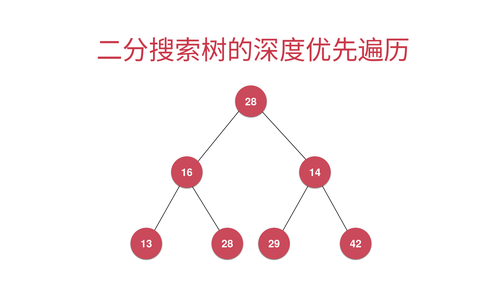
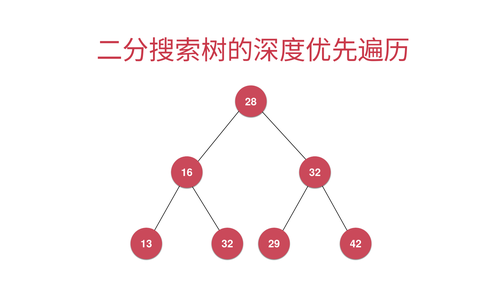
16 14: 14 -> 32
13 28: 28 -> 32
